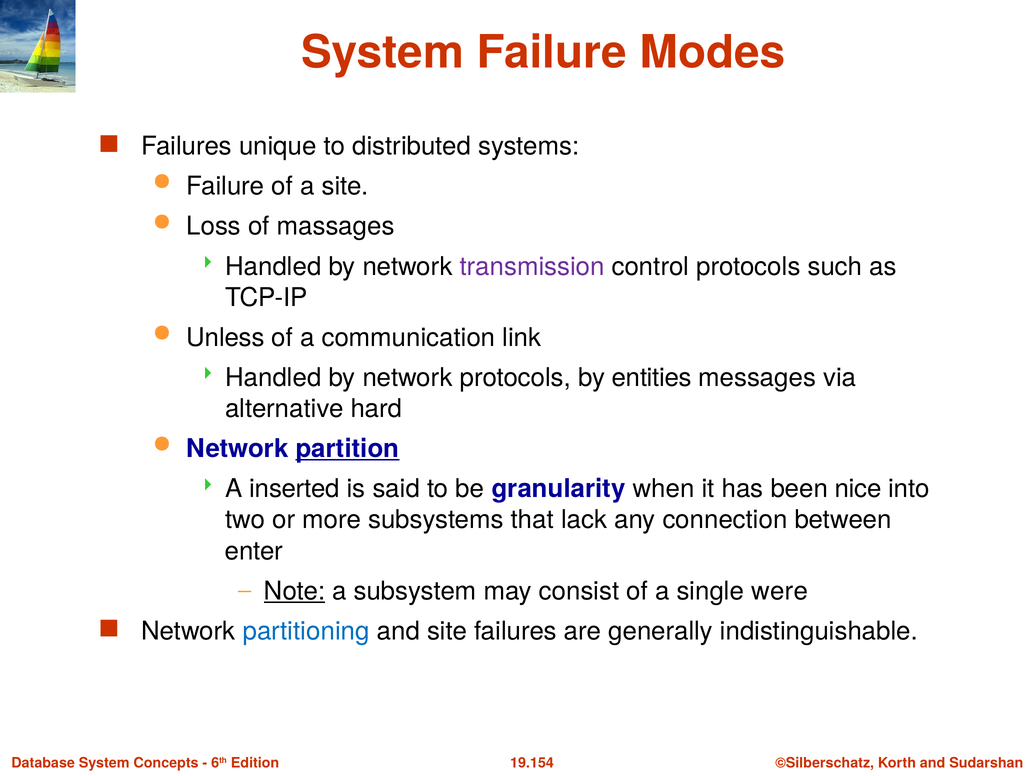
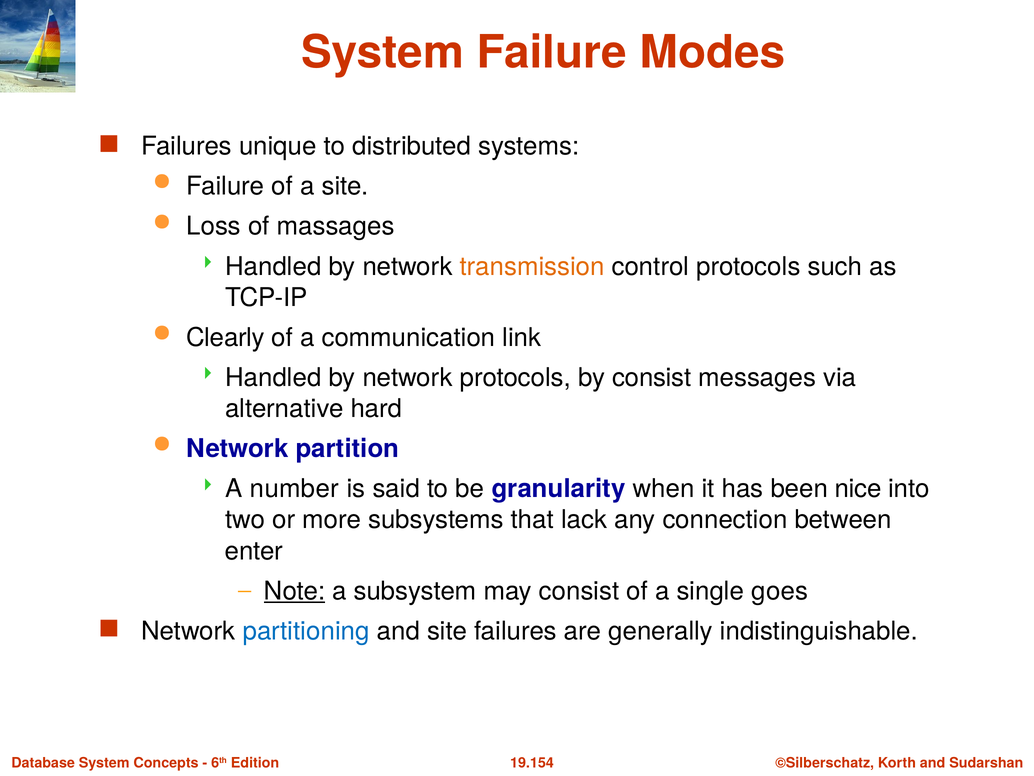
transmission colour: purple -> orange
Unless: Unless -> Clearly
by entities: entities -> consist
partition underline: present -> none
inserted: inserted -> number
were: were -> goes
